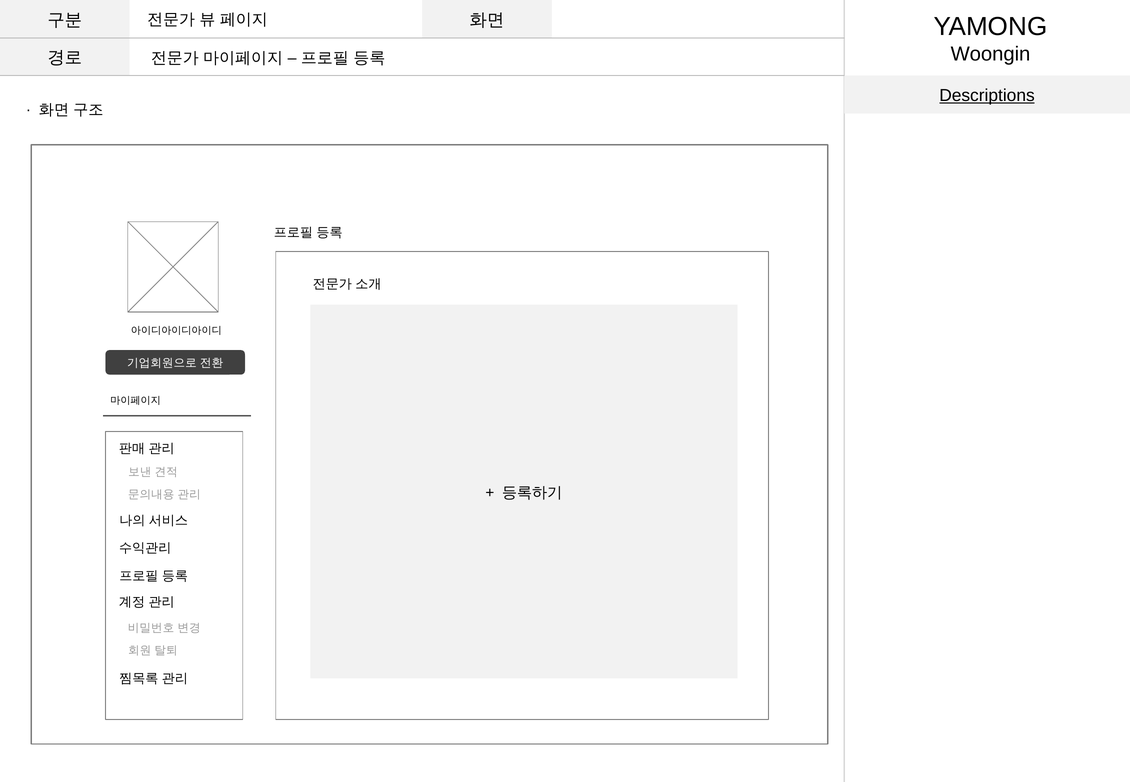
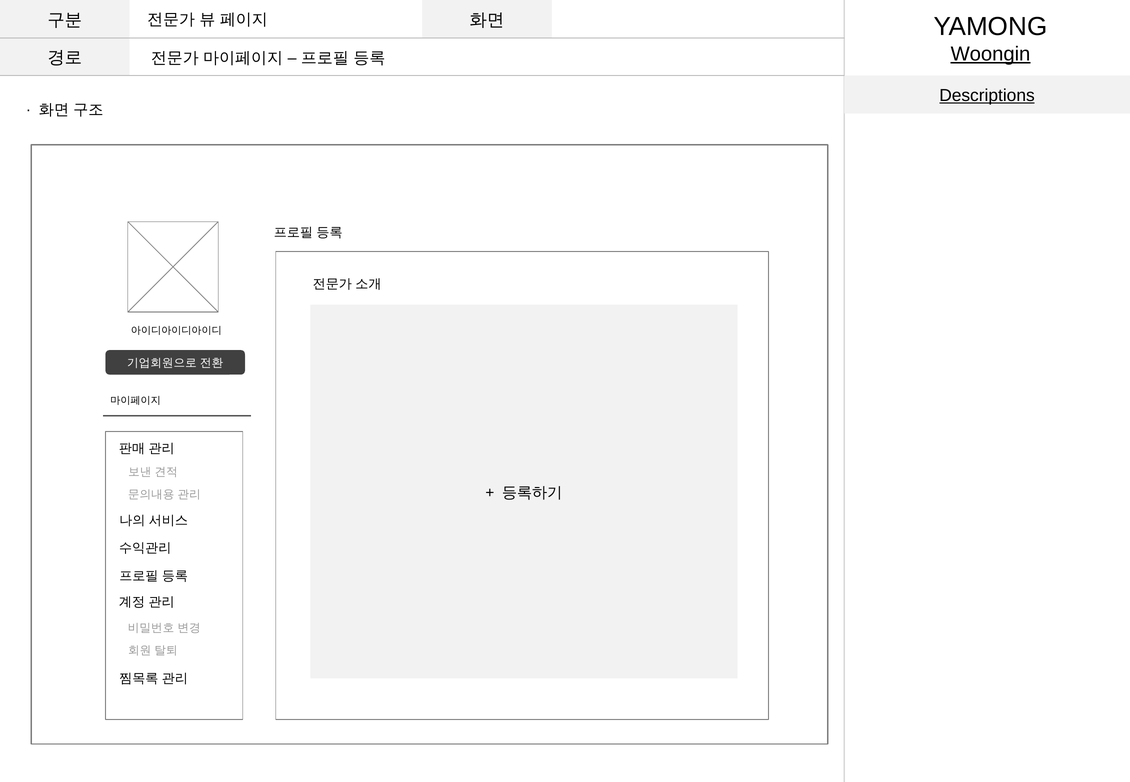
Woongin underline: none -> present
